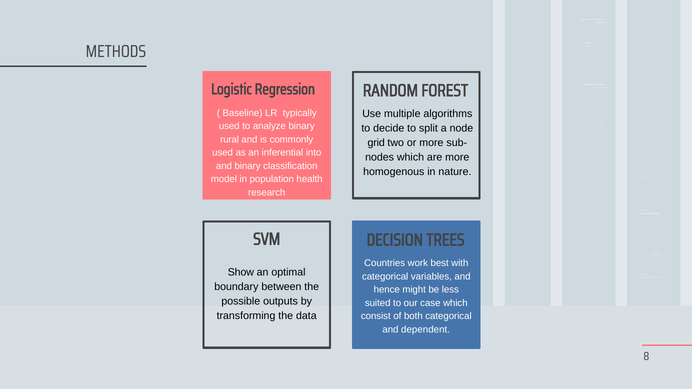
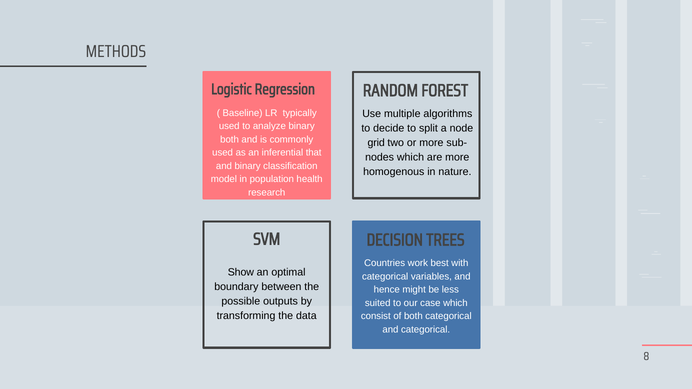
rural at (230, 140): rural -> both
into: into -> that
and dependent: dependent -> categorical
